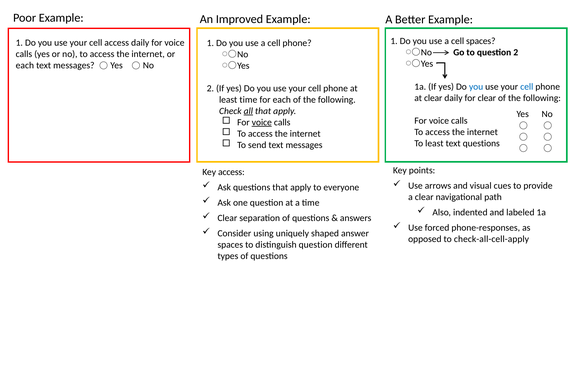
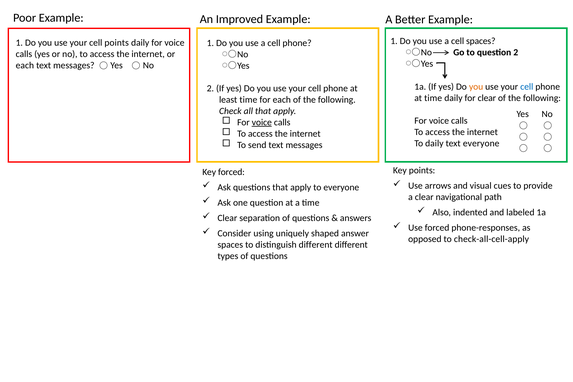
cell access: access -> points
you at (476, 87) colour: blue -> orange
at clear: clear -> time
all underline: present -> none
To least: least -> daily
text questions: questions -> everyone
Key access: access -> forced
distinguish question: question -> different
